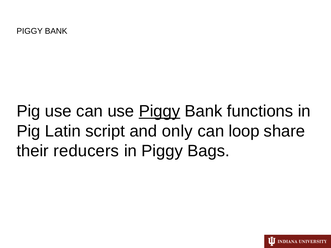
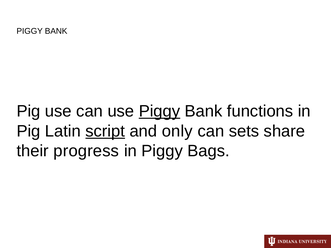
script underline: none -> present
loop: loop -> sets
reducers: reducers -> progress
